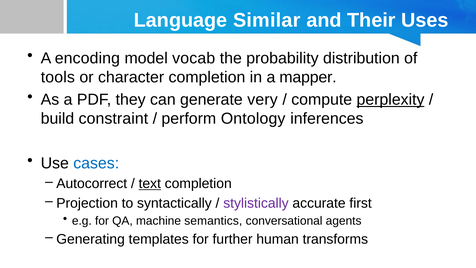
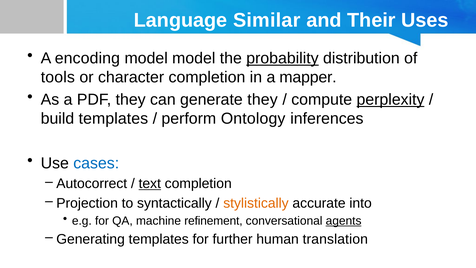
model vocab: vocab -> model
probability underline: none -> present
generate very: very -> they
build constraint: constraint -> templates
stylistically colour: purple -> orange
first: first -> into
semantics: semantics -> refinement
agents underline: none -> present
transforms: transforms -> translation
